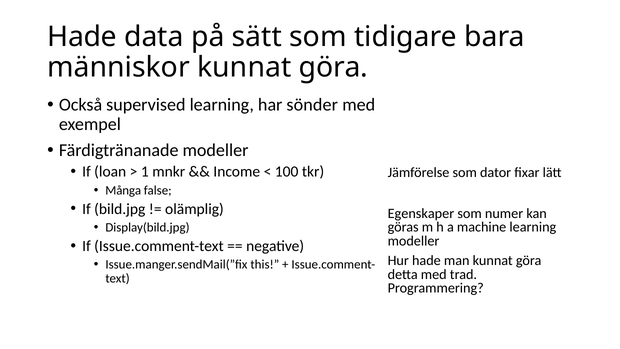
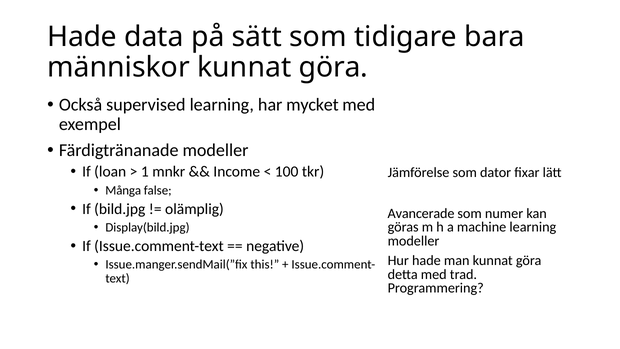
sönder: sönder -> mycket
Egenskaper: Egenskaper -> Avancerade
